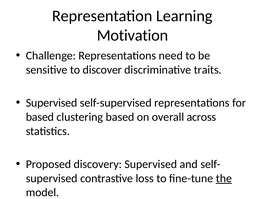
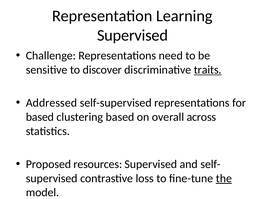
Motivation at (133, 35): Motivation -> Supervised
traits underline: none -> present
Supervised at (52, 103): Supervised -> Addressed
discovery: discovery -> resources
